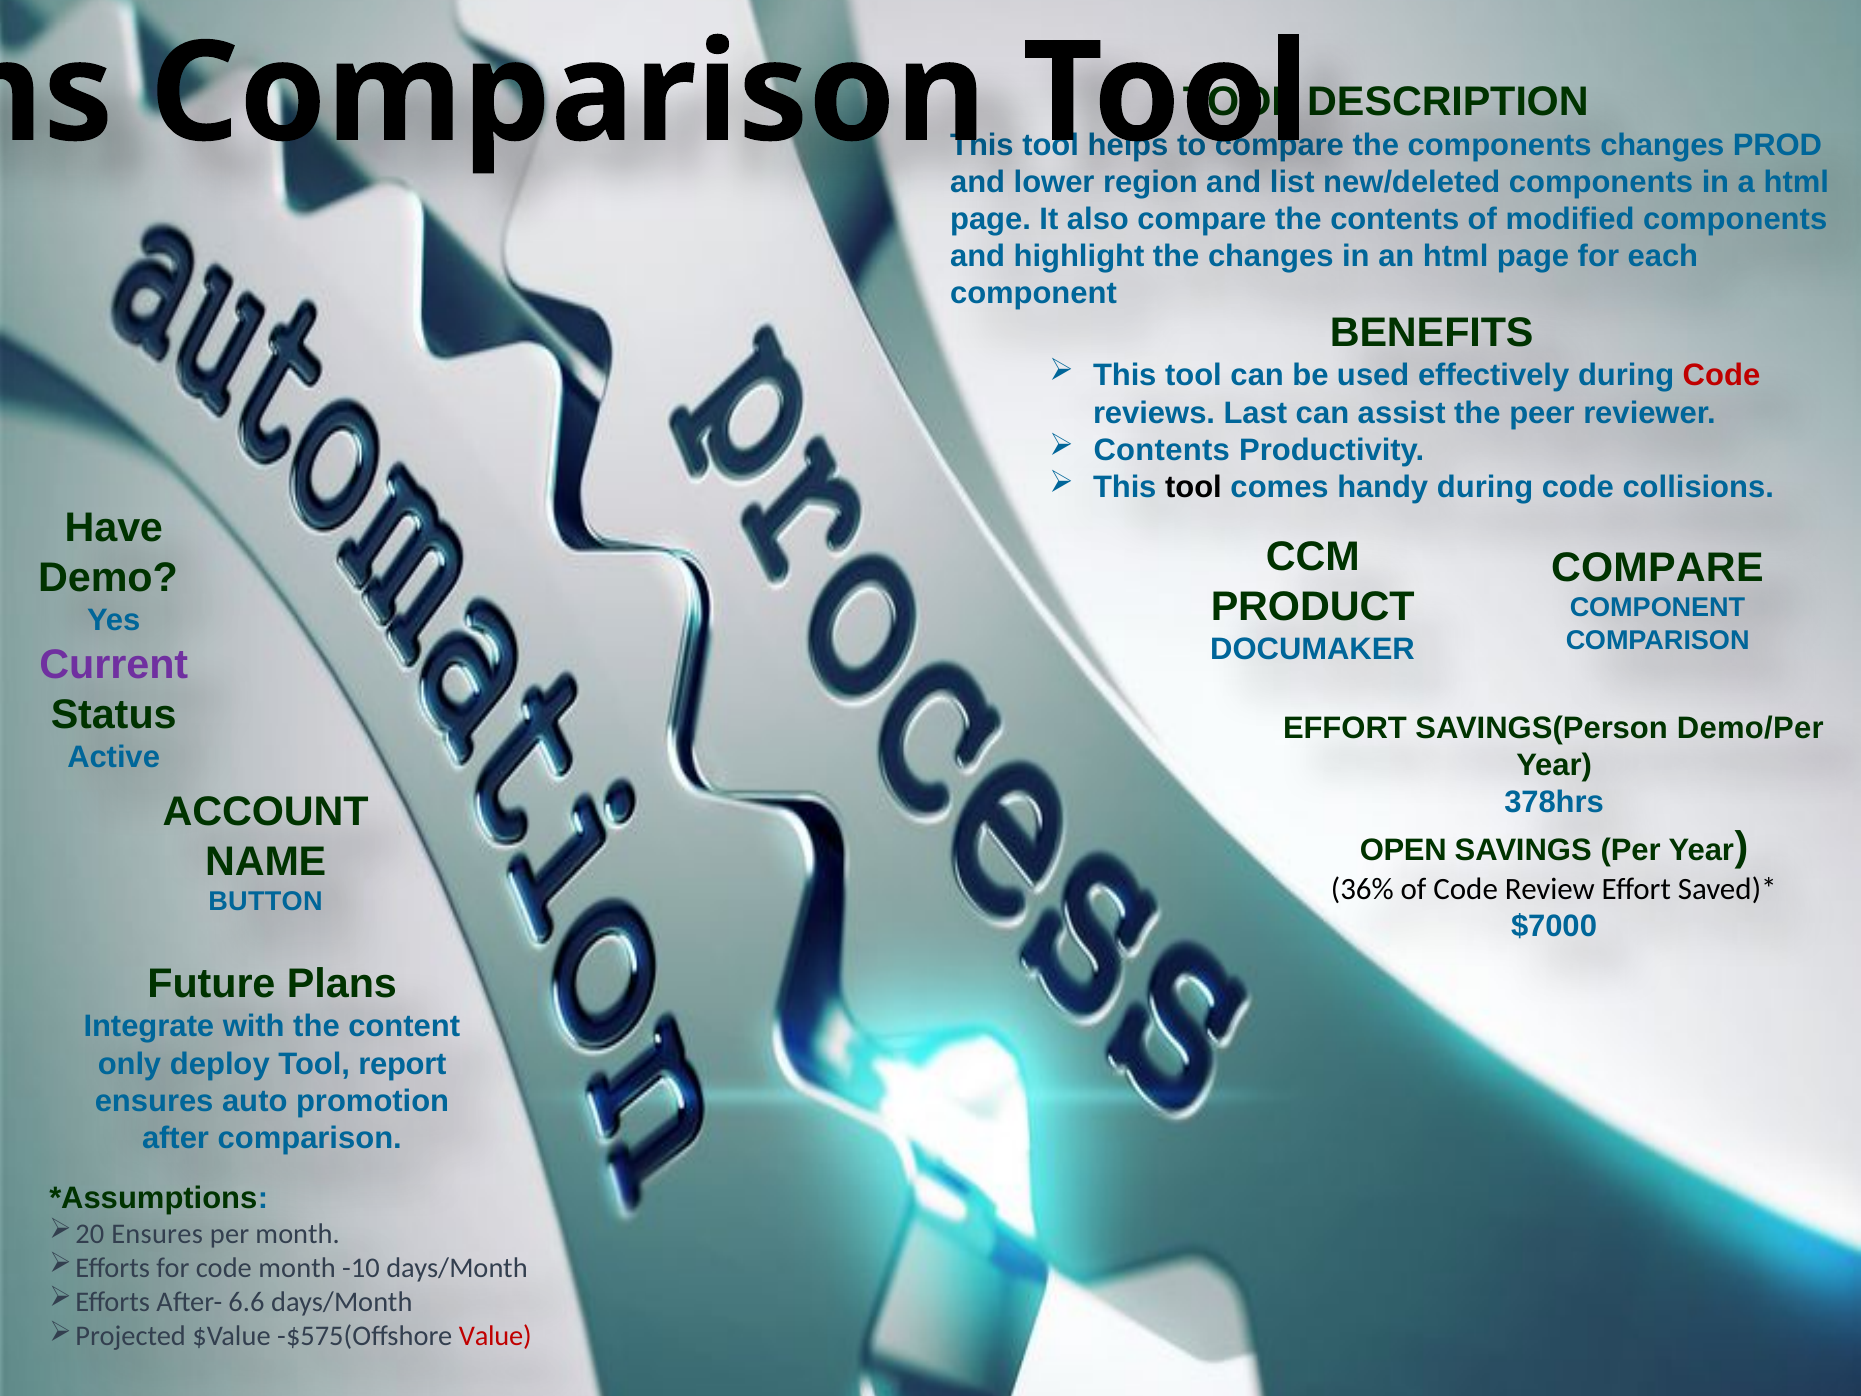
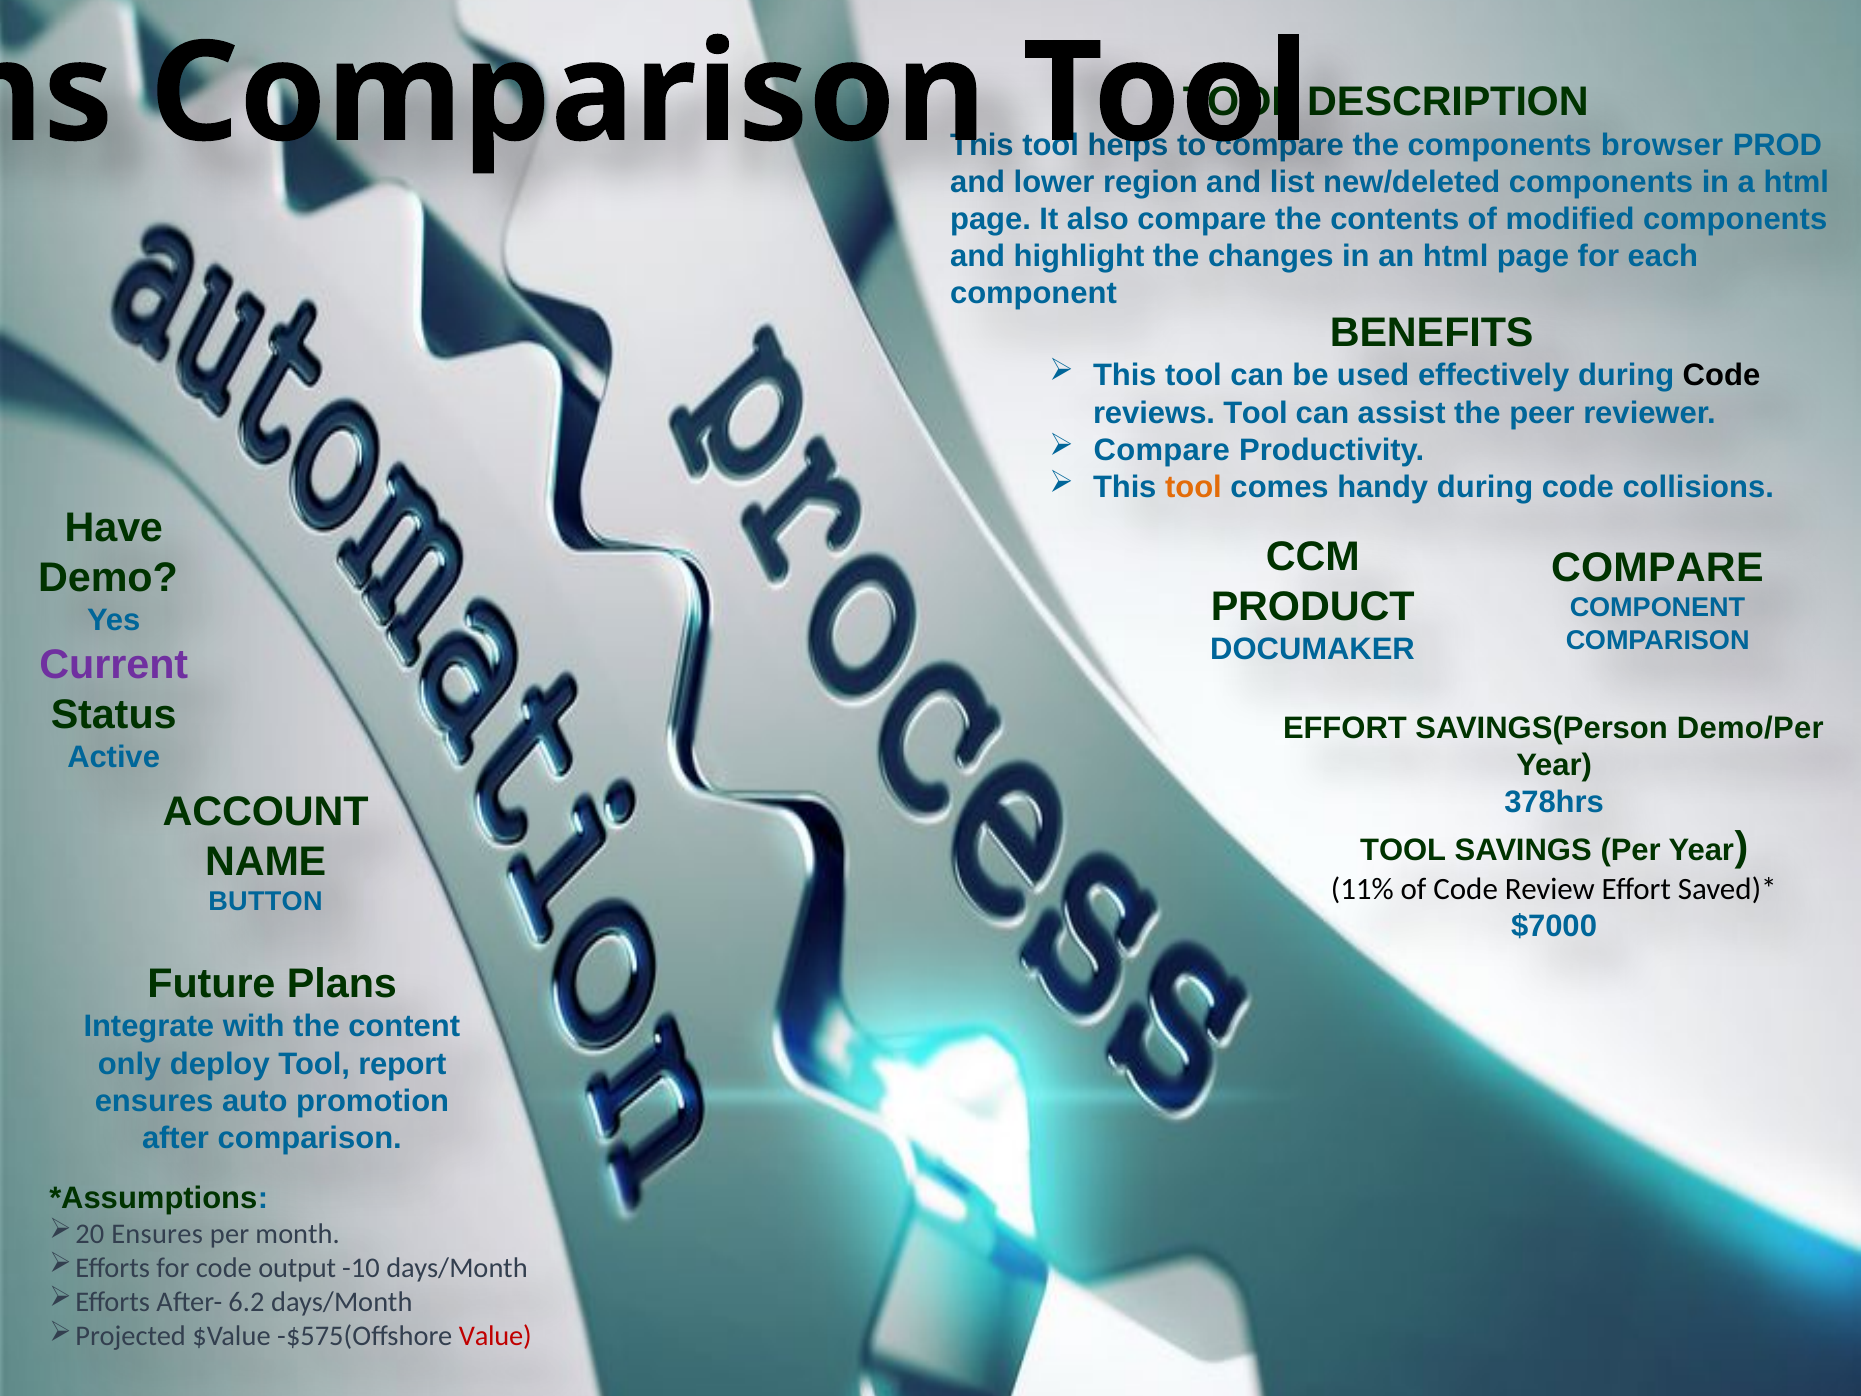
components changes: changes -> browser
Code at (1722, 376) colour: red -> black
reviews Last: Last -> Tool
Contents at (1162, 450): Contents -> Compare
tool at (1193, 487) colour: black -> orange
OPEN at (1403, 850): OPEN -> TOOL
36%: 36% -> 11%
code month: month -> output
6.6: 6.6 -> 6.2
